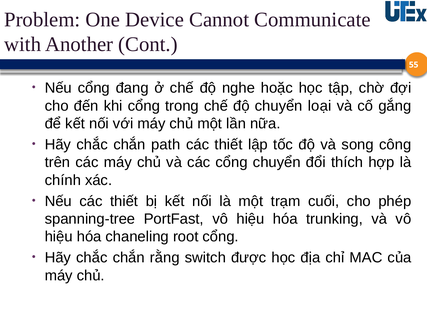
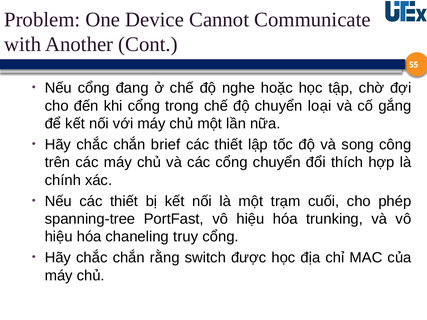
path: path -> brief
root: root -> truy
